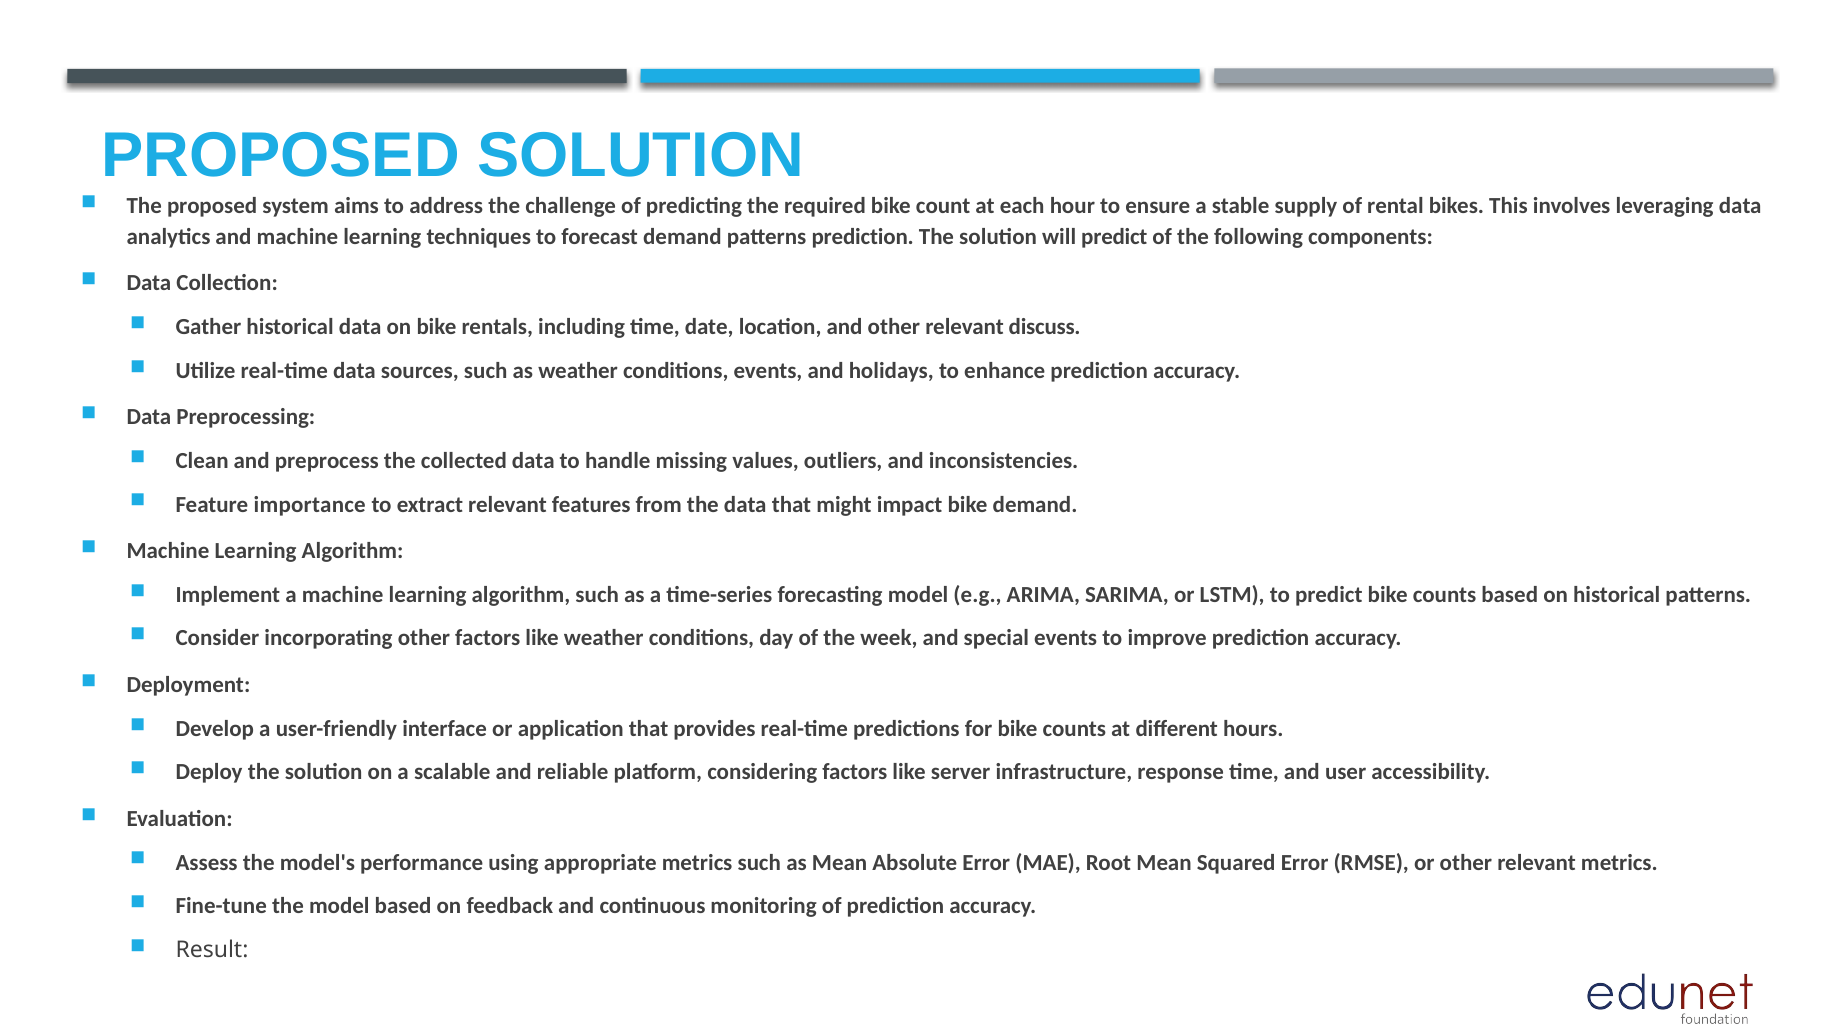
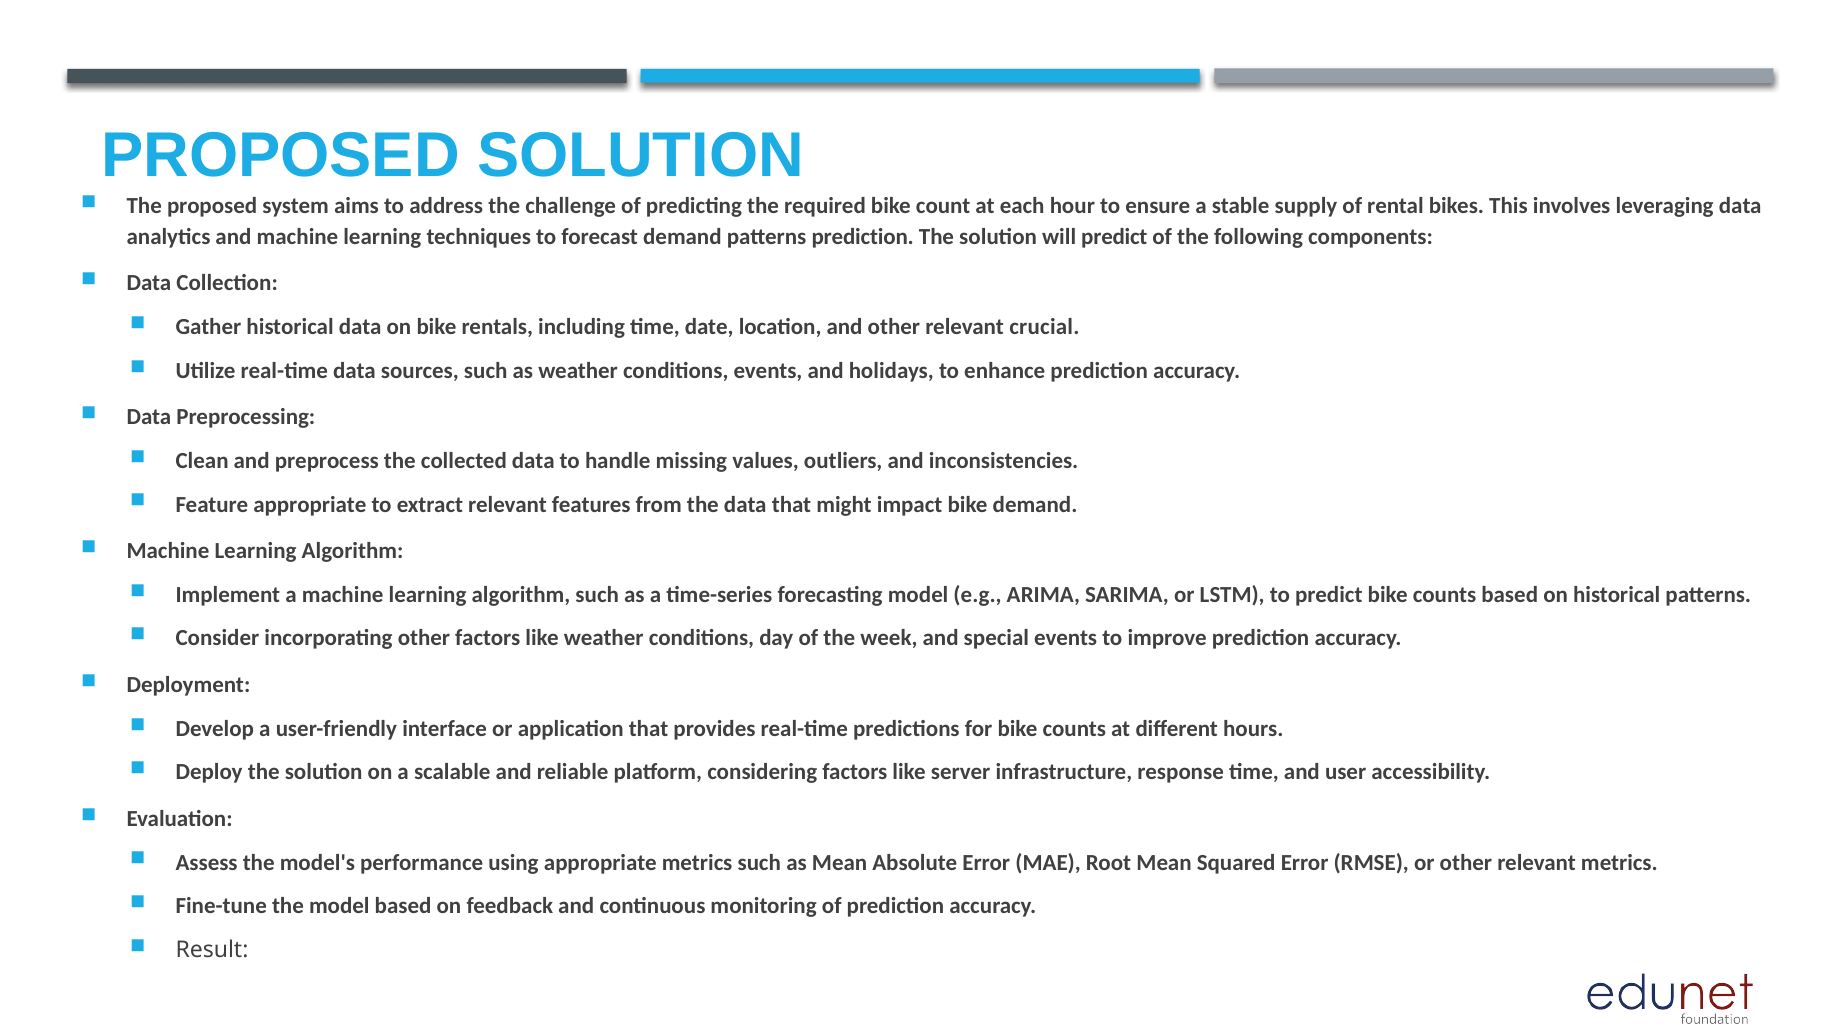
discuss: discuss -> crucial
Feature importance: importance -> appropriate
